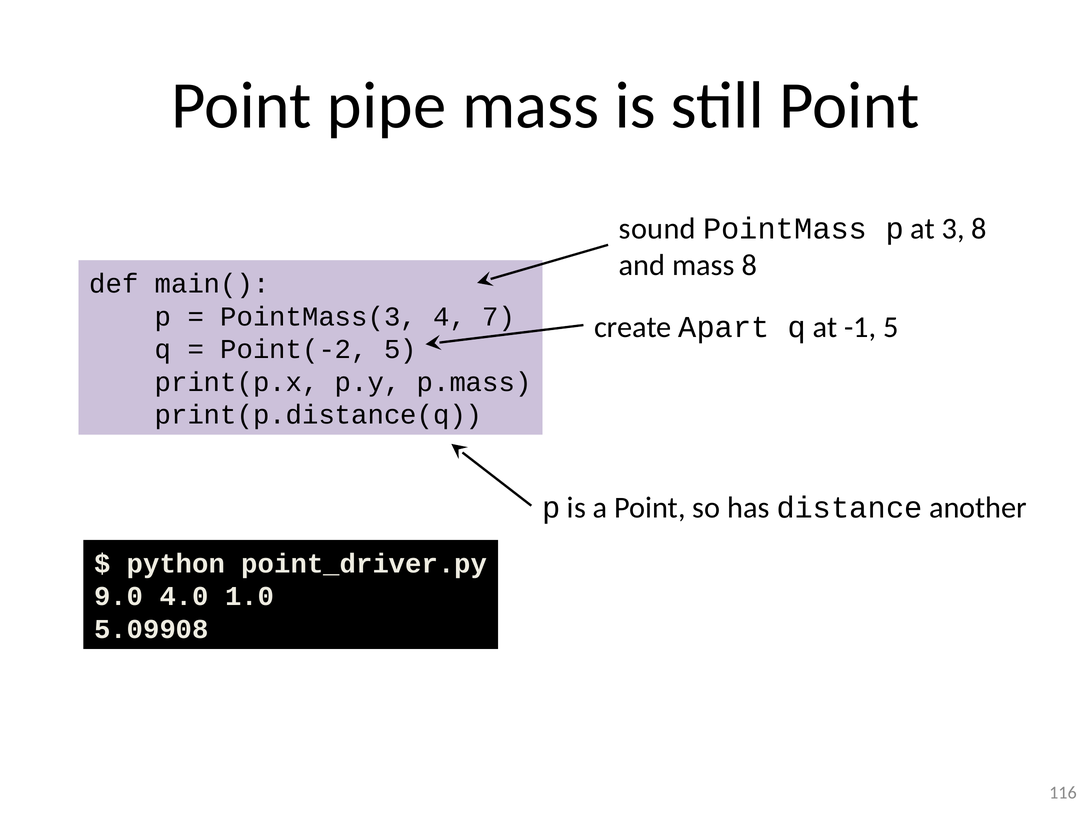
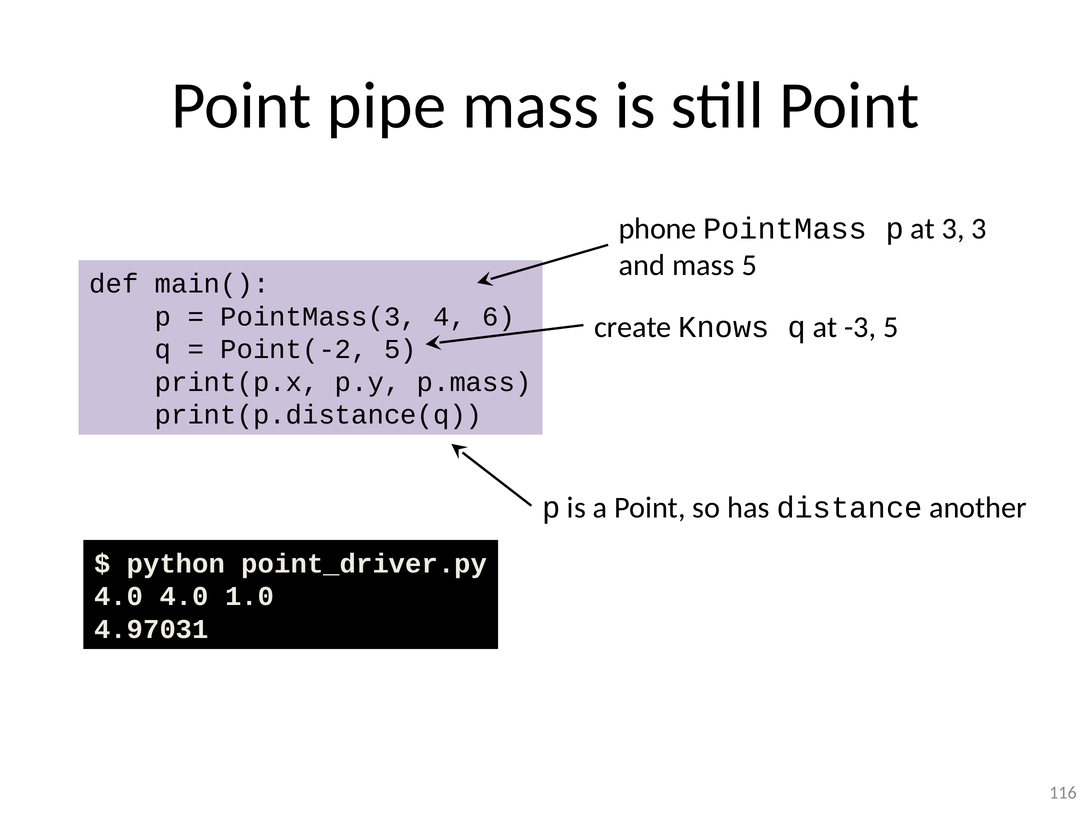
sound: sound -> phone
3 8: 8 -> 3
mass 8: 8 -> 5
7: 7 -> 6
Apart: Apart -> Knows
-1: -1 -> -3
9.0 at (119, 596): 9.0 -> 4.0
5.09908: 5.09908 -> 4.97031
